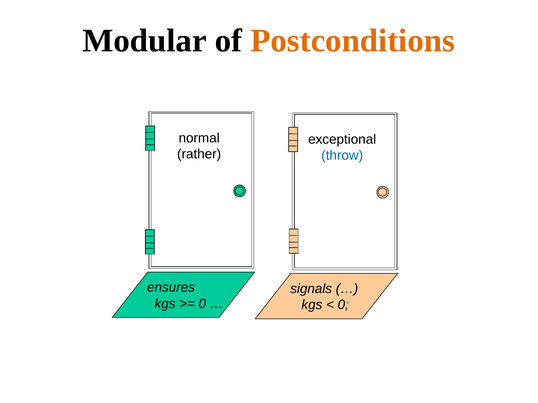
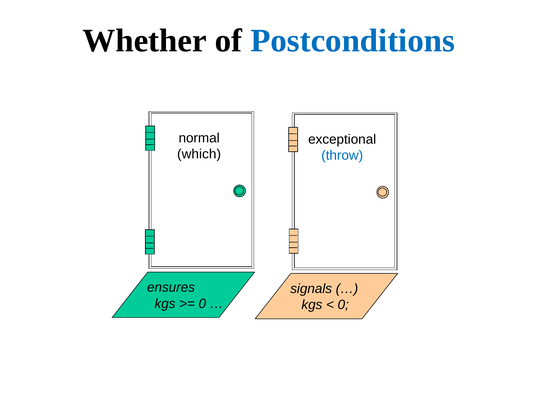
Modular: Modular -> Whether
Postconditions colour: orange -> blue
rather: rather -> which
